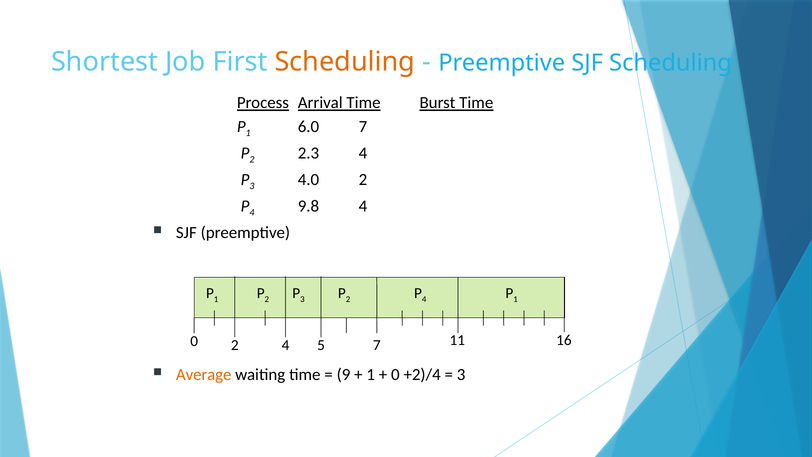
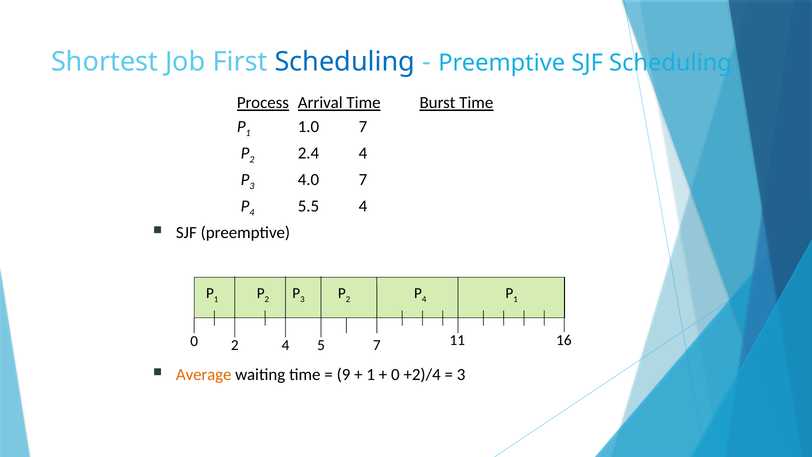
Scheduling at (345, 62) colour: orange -> blue
6.0: 6.0 -> 1.0
2.3: 2.3 -> 2.4
4.0 2: 2 -> 7
9.8: 9.8 -> 5.5
